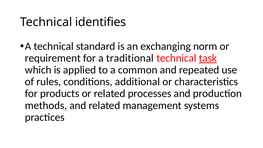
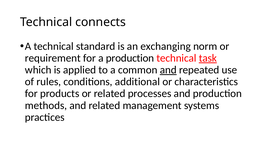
identifies: identifies -> connects
a traditional: traditional -> production
and at (168, 70) underline: none -> present
